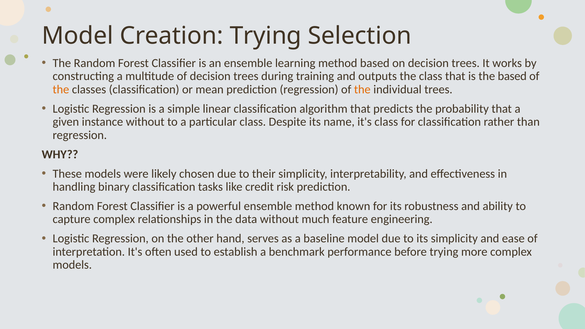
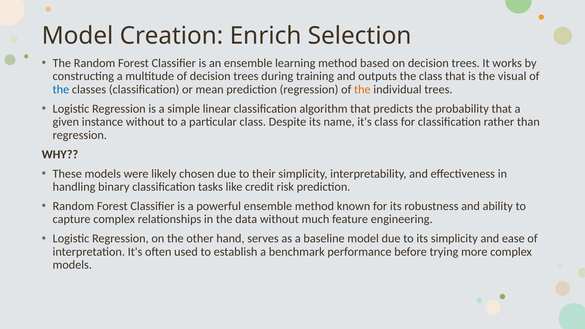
Creation Trying: Trying -> Enrich
the based: based -> visual
the at (61, 89) colour: orange -> blue
